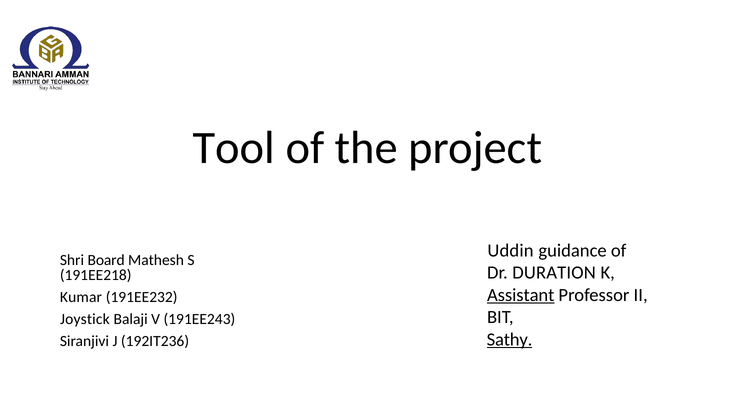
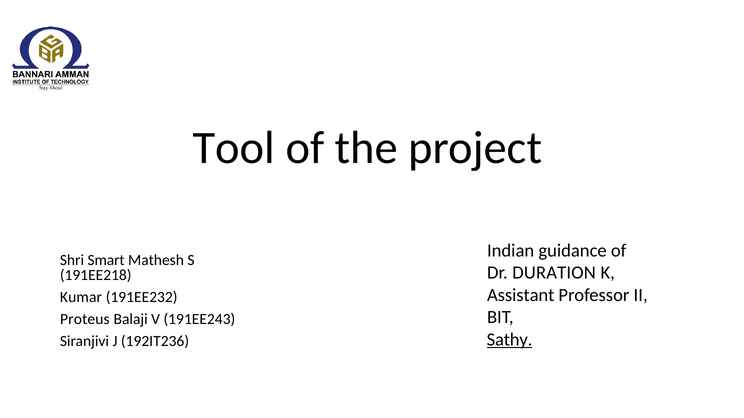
Uddin: Uddin -> Indian
Board: Board -> Smart
Assistant underline: present -> none
Joystick: Joystick -> Proteus
